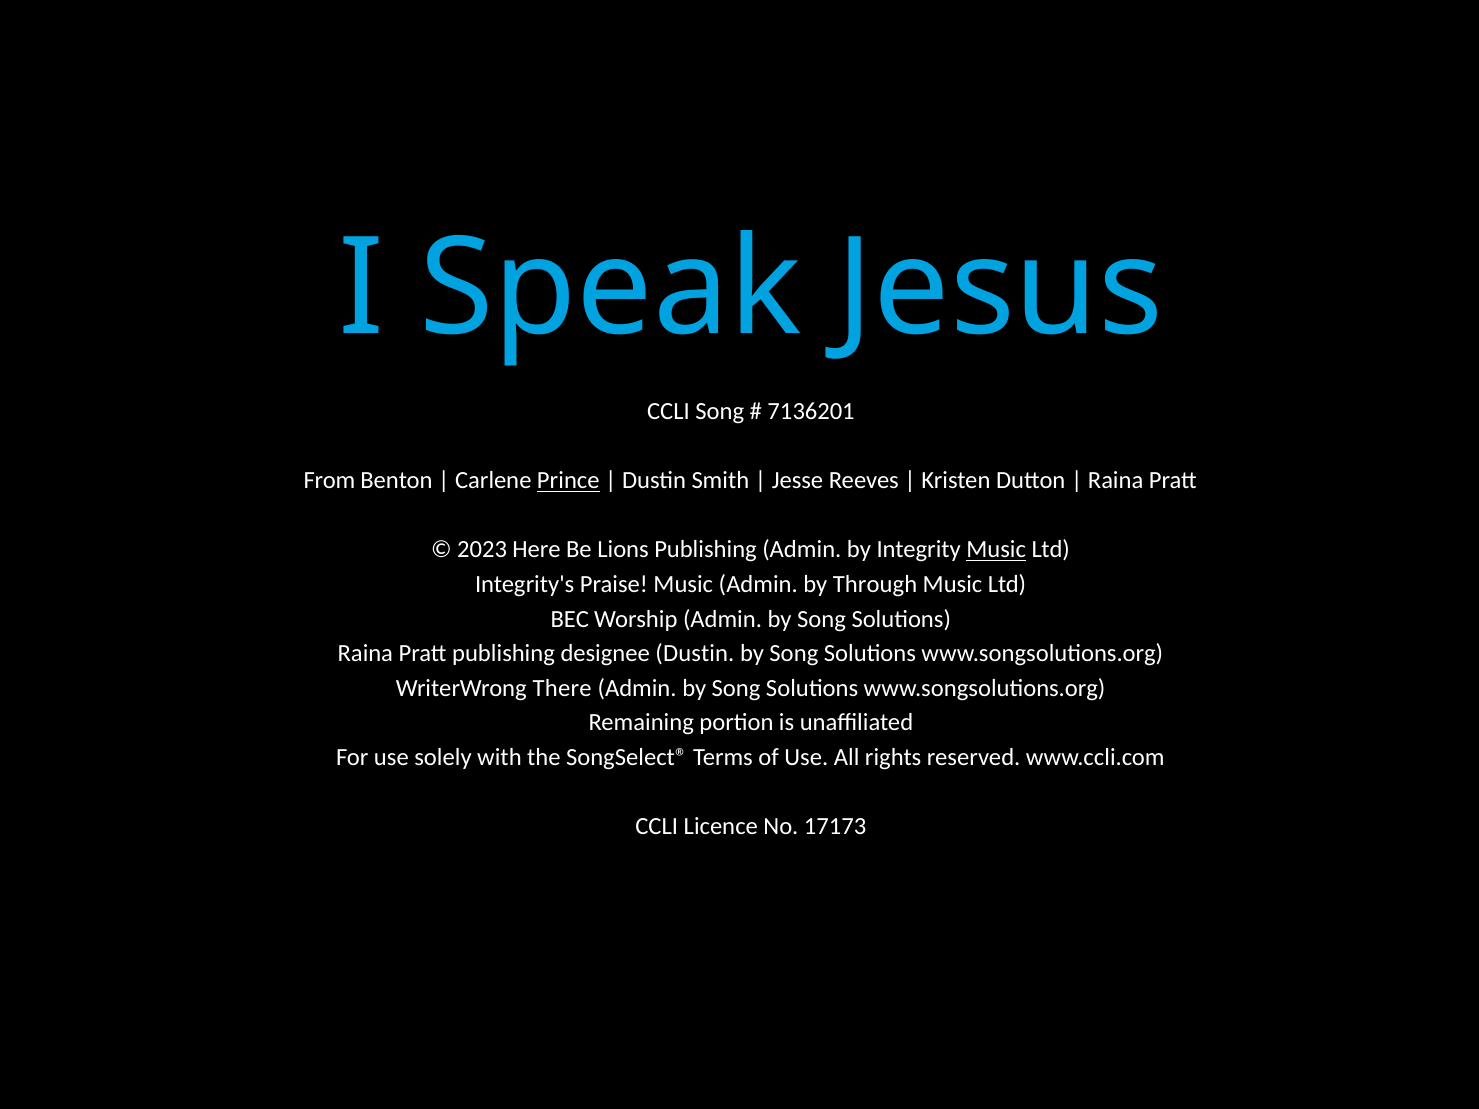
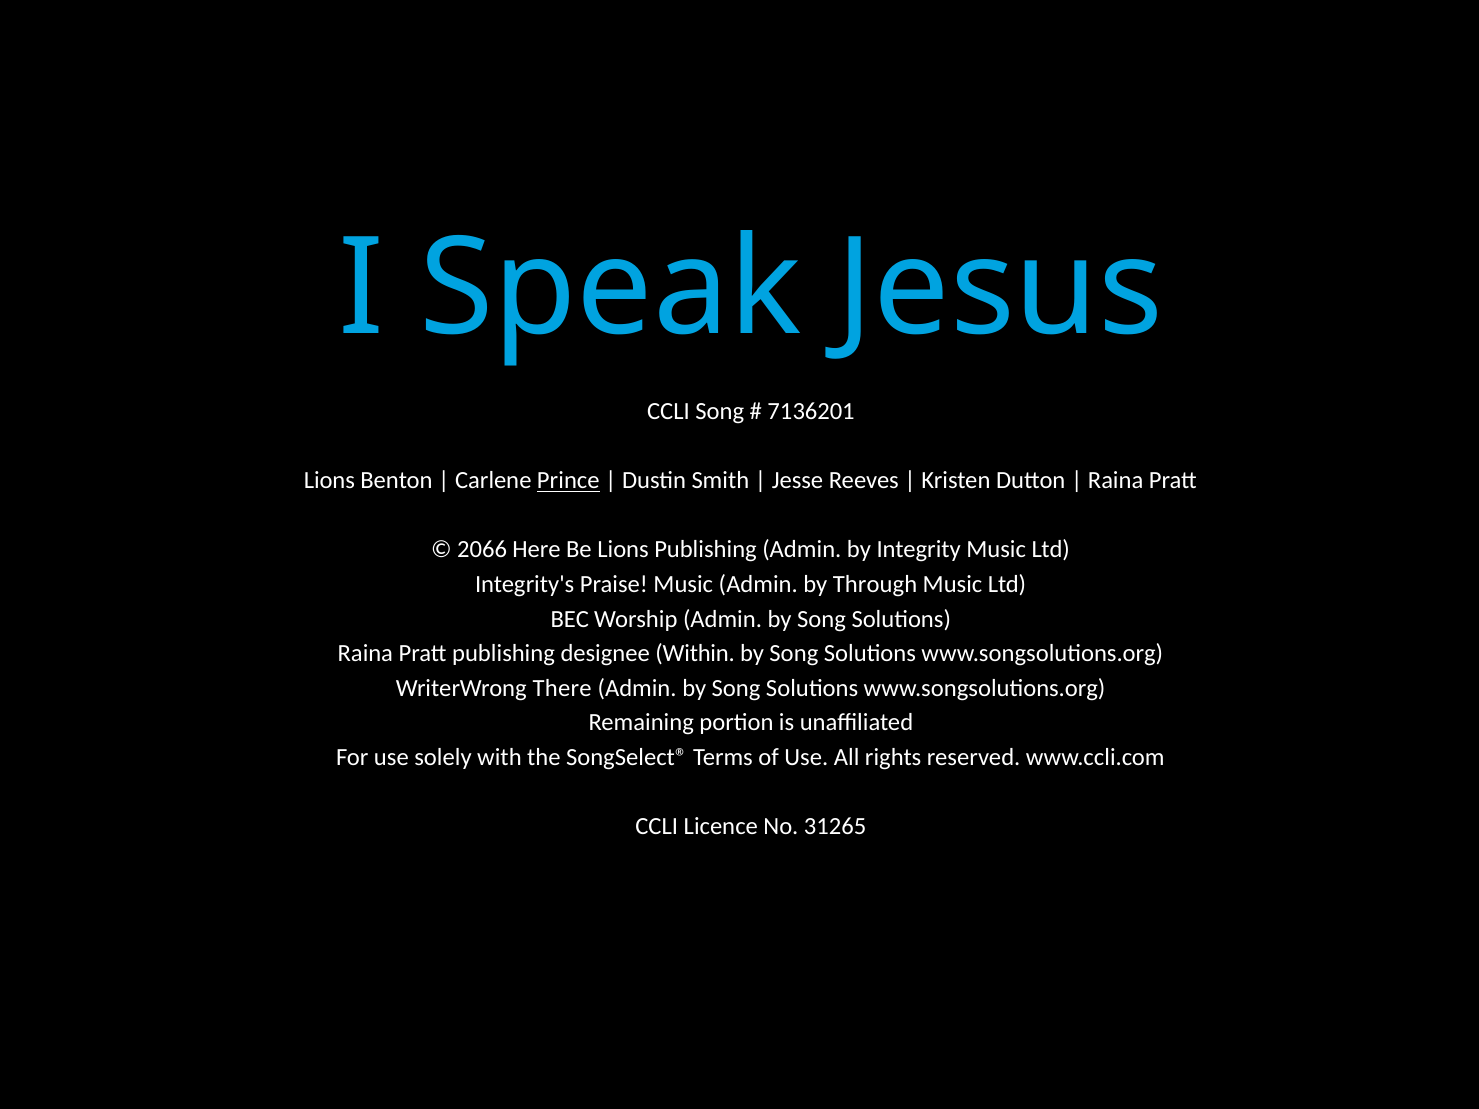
From at (329, 481): From -> Lions
2023: 2023 -> 2066
Music at (996, 550) underline: present -> none
designee Dustin: Dustin -> Within
17173: 17173 -> 31265
